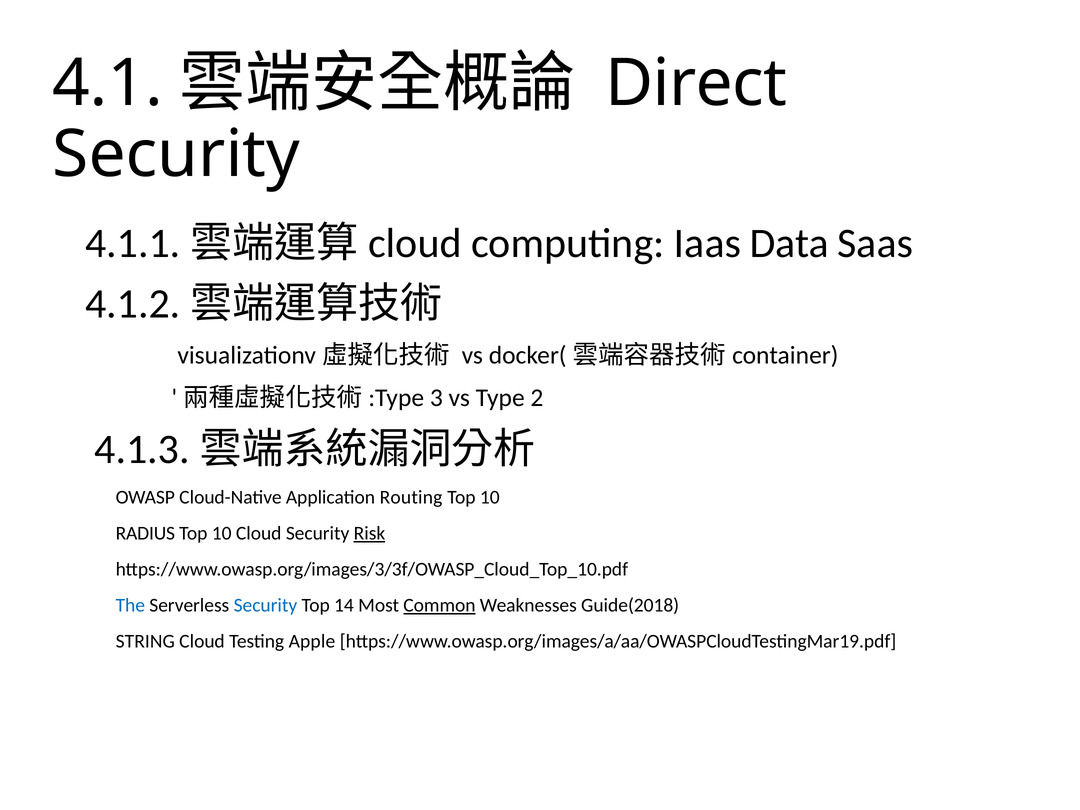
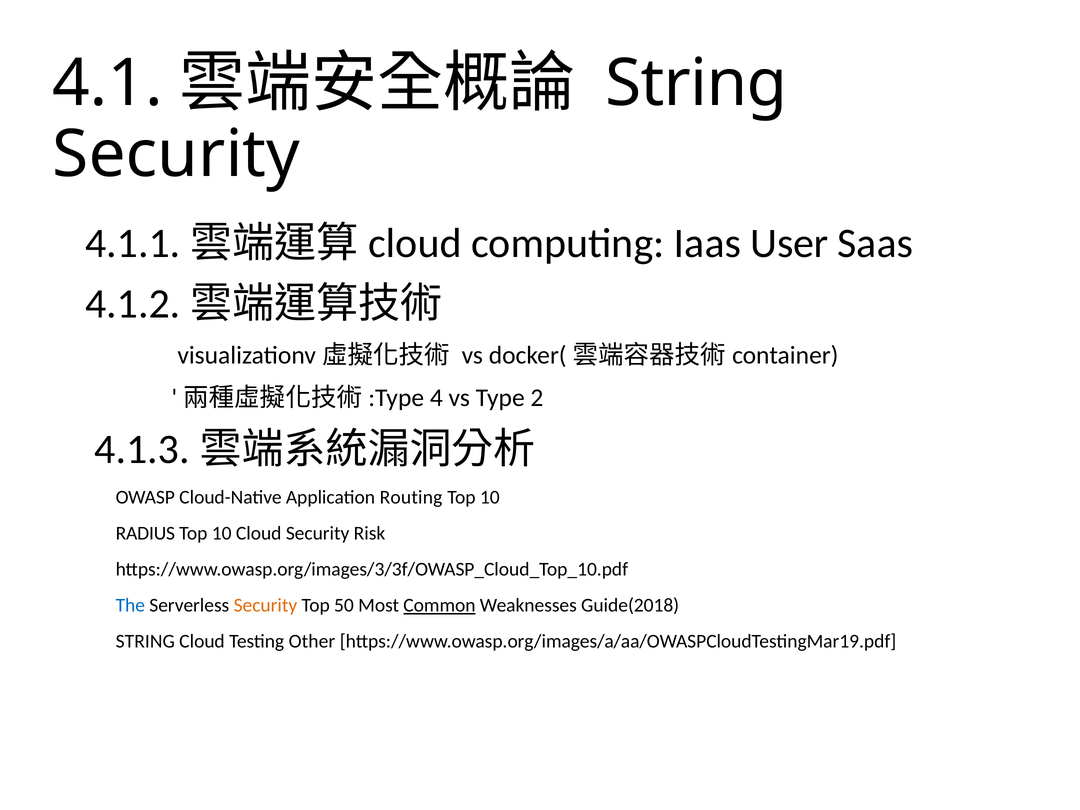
Direct at (696, 83): Direct -> String
Data: Data -> User
3: 3 -> 4
Risk underline: present -> none
Security at (265, 605) colour: blue -> orange
14: 14 -> 50
Apple: Apple -> Other
